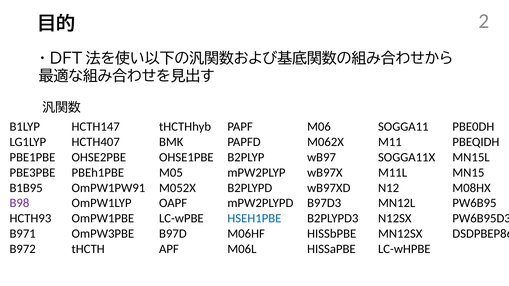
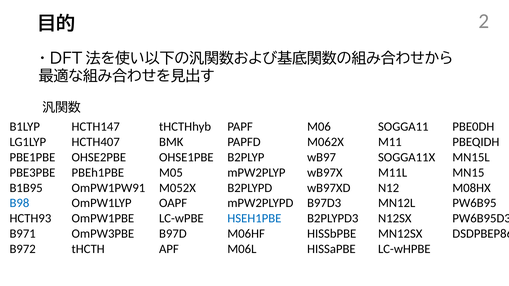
B98 colour: purple -> blue
